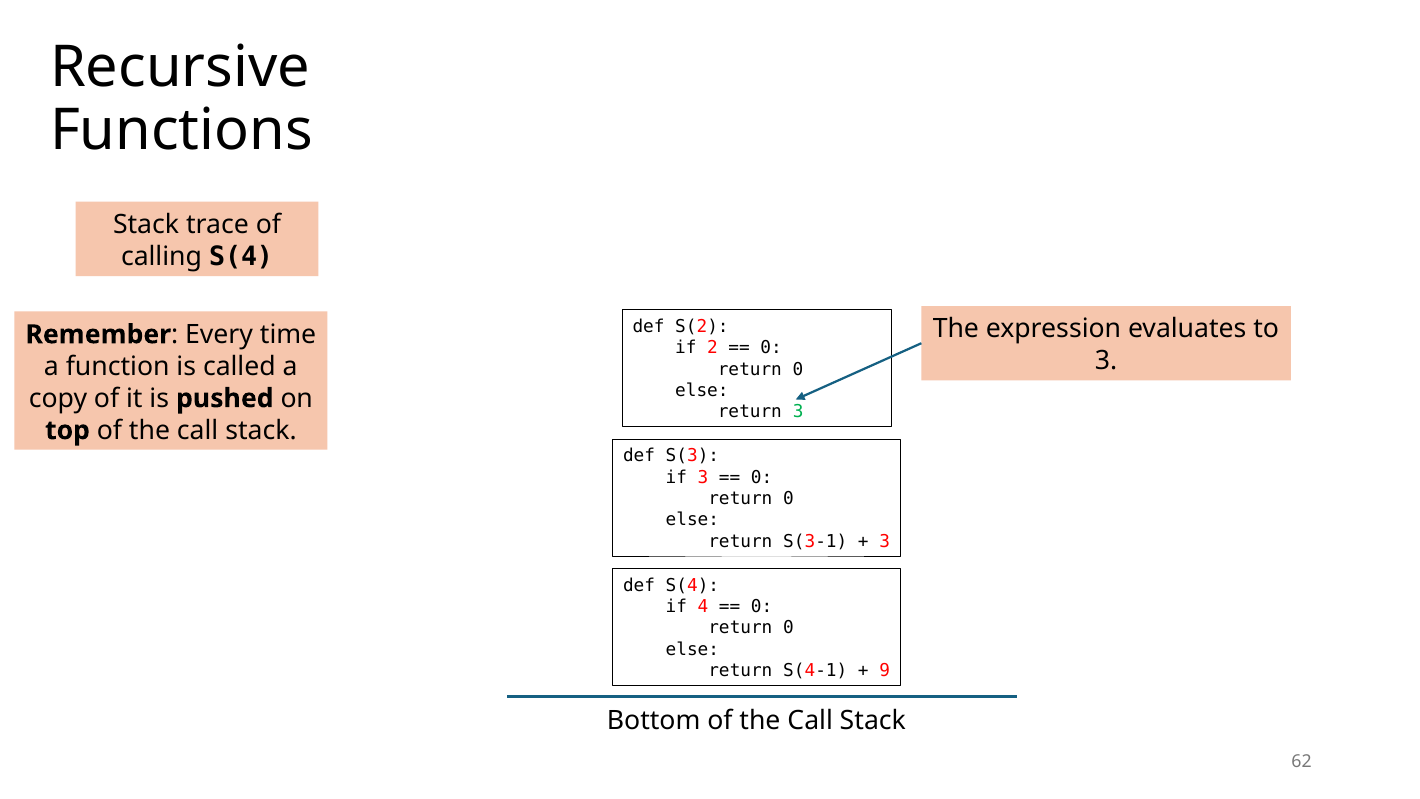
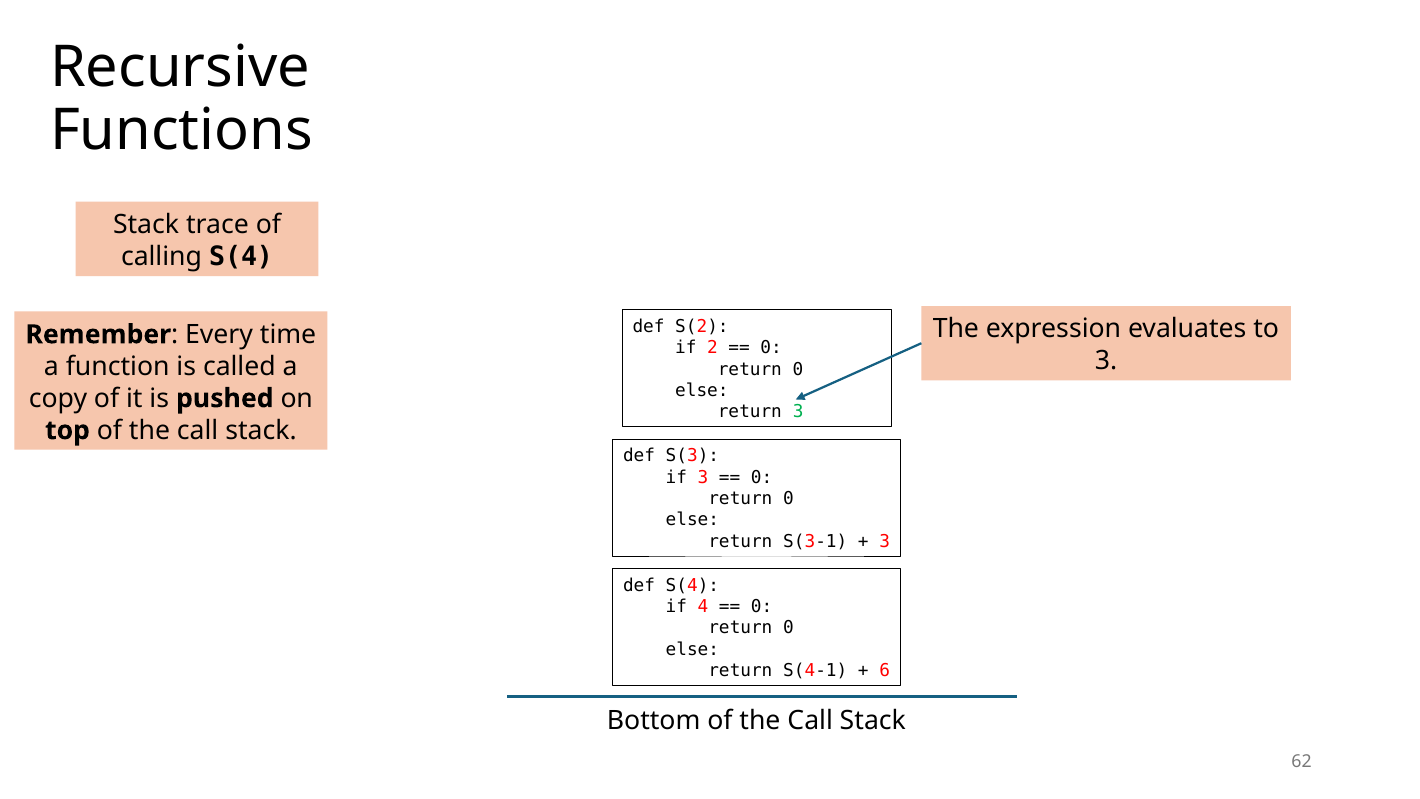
9: 9 -> 6
